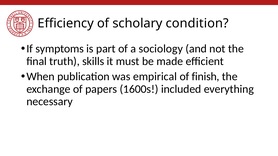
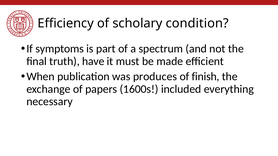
sociology: sociology -> spectrum
skills: skills -> have
empirical: empirical -> produces
